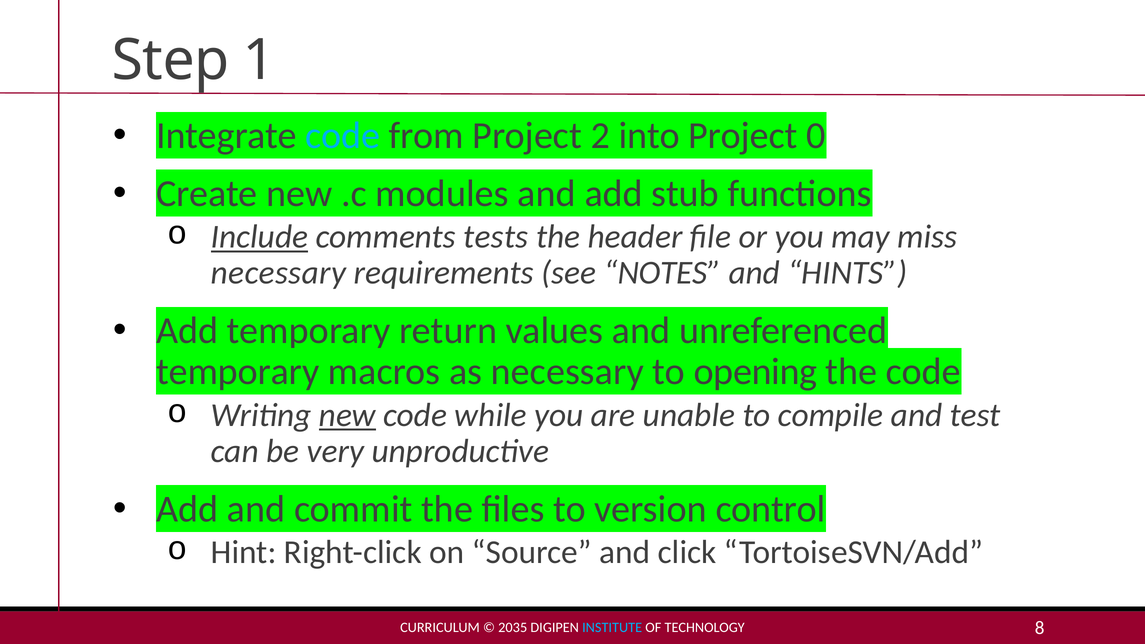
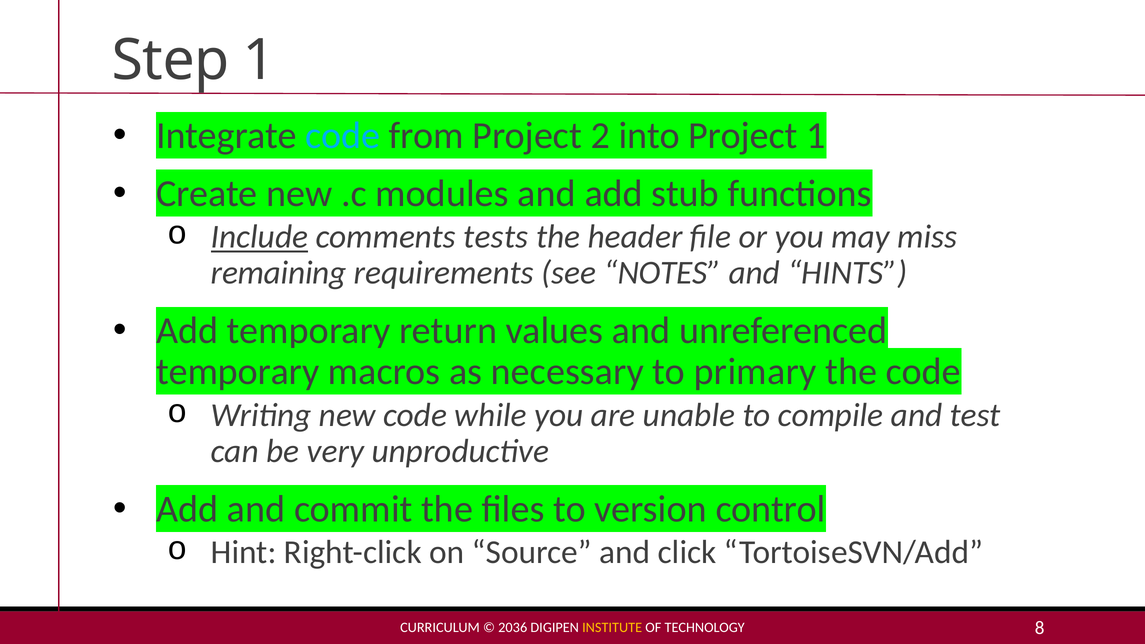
Project 0: 0 -> 1
necessary at (278, 273): necessary -> remaining
opening: opening -> primary
new at (347, 415) underline: present -> none
2035: 2035 -> 2036
INSTITUTE colour: light blue -> yellow
